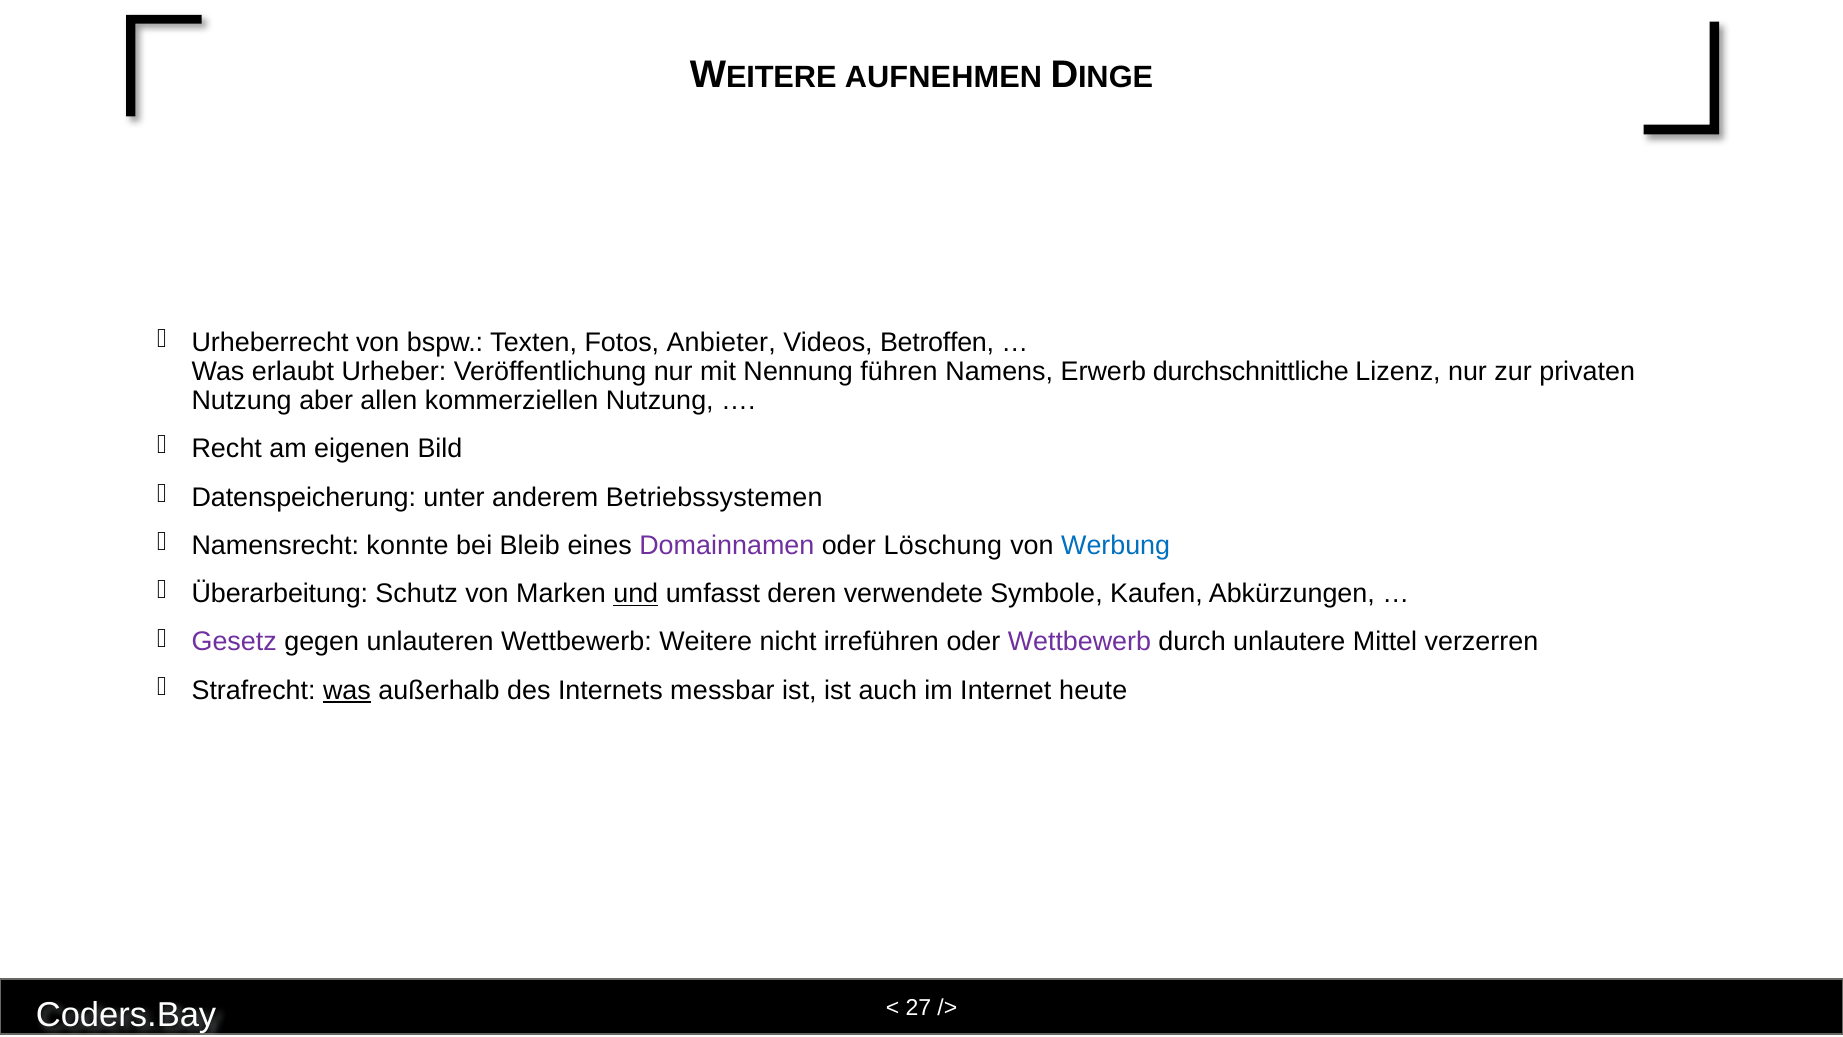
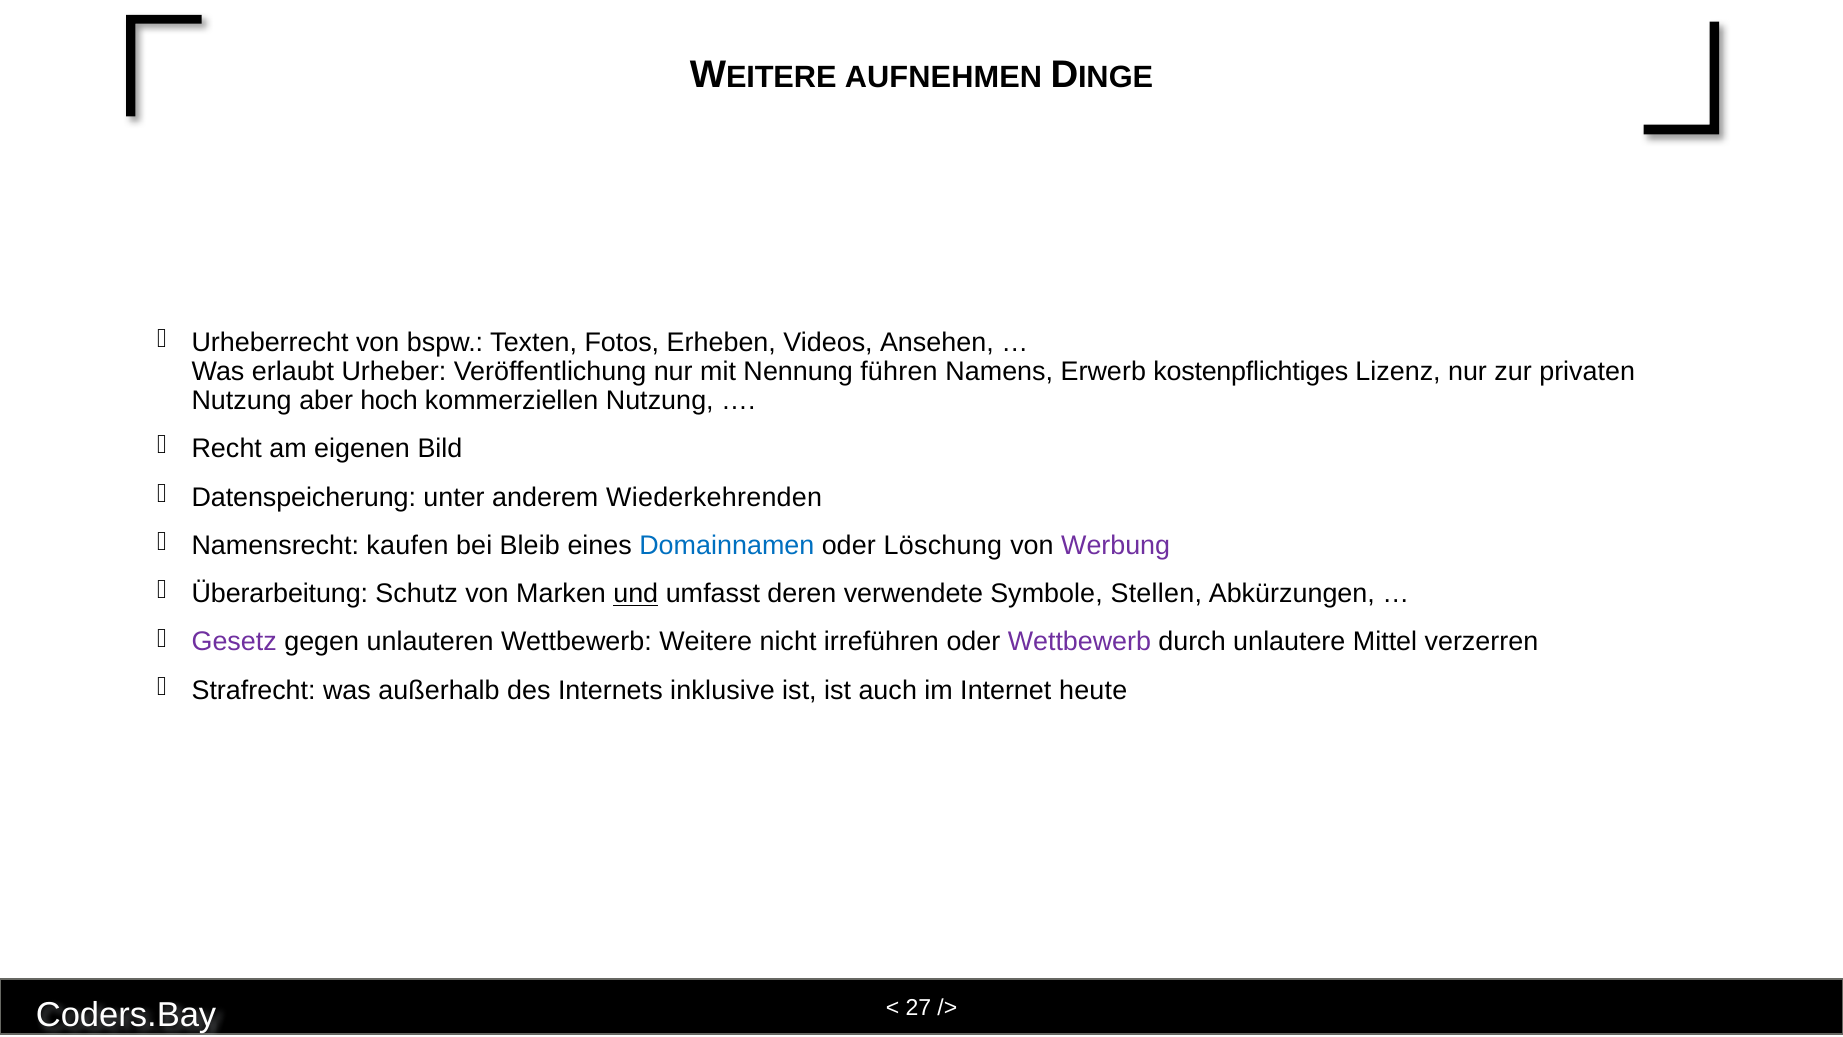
Anbieter: Anbieter -> Erheben
Betroffen: Betroffen -> Ansehen
durchschnittliche: durchschnittliche -> kostenpflichtiges
allen: allen -> hoch
Betriebssystemen: Betriebssystemen -> Wiederkehrenden
konnte: konnte -> kaufen
Domainnamen colour: purple -> blue
Werbung colour: blue -> purple
Kaufen: Kaufen -> Stellen
was at (347, 690) underline: present -> none
messbar: messbar -> inklusive
